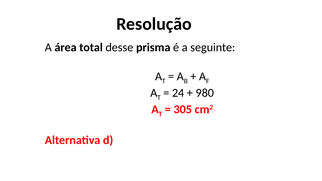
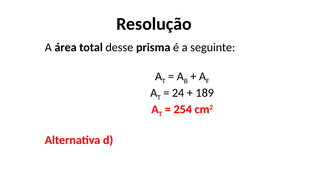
980: 980 -> 189
305: 305 -> 254
